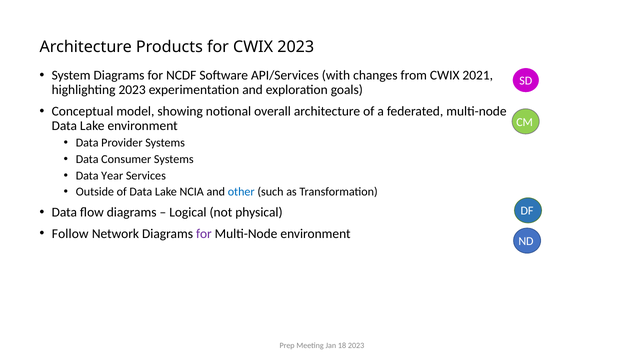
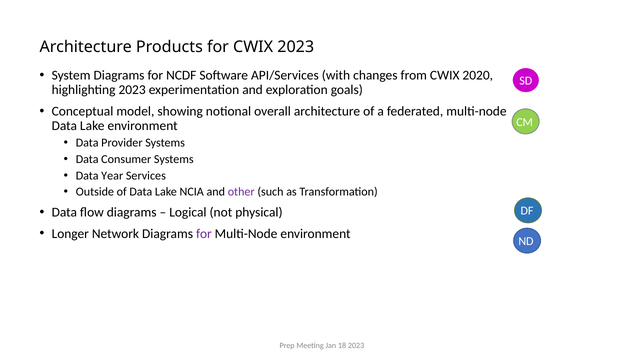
2021: 2021 -> 2020
other colour: blue -> purple
Follow: Follow -> Longer
